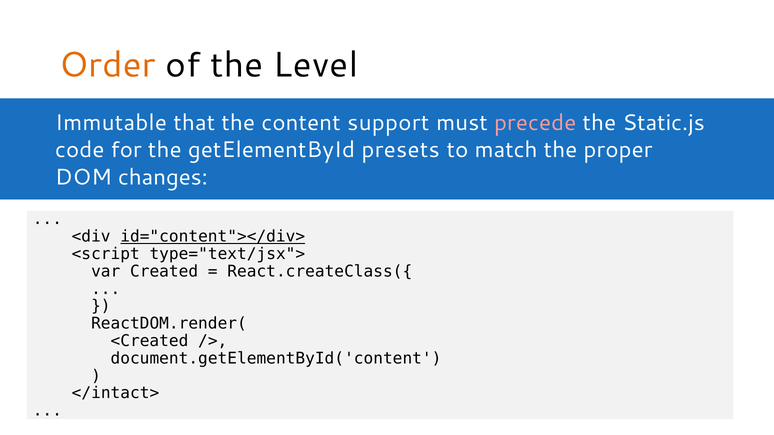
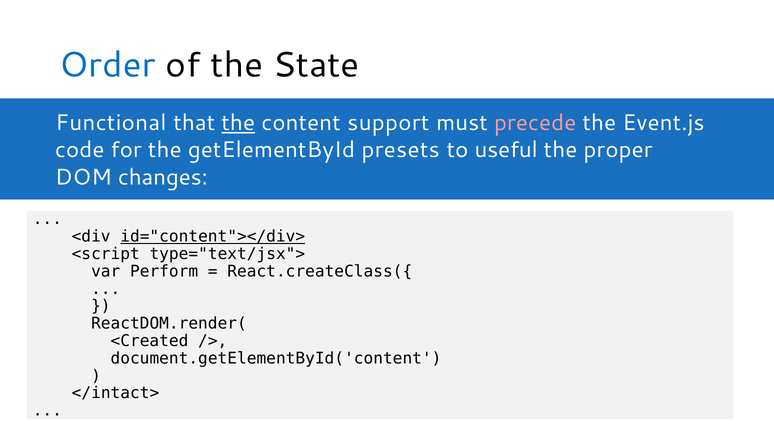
Order colour: orange -> blue
Level: Level -> State
Immutable: Immutable -> Functional
the at (238, 123) underline: none -> present
Static.js: Static.js -> Event.js
match: match -> useful
Created: Created -> Perform
